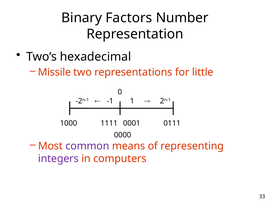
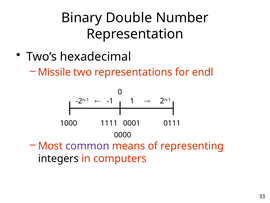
Factors: Factors -> Double
little: little -> endl
integers colour: purple -> black
